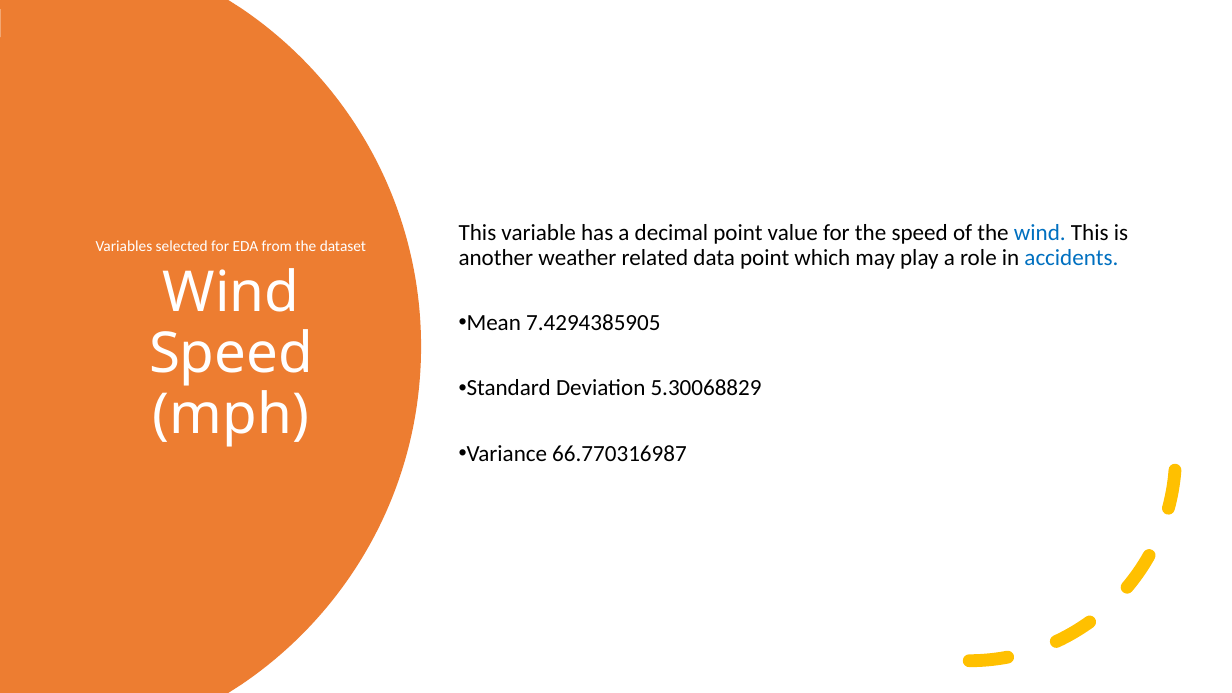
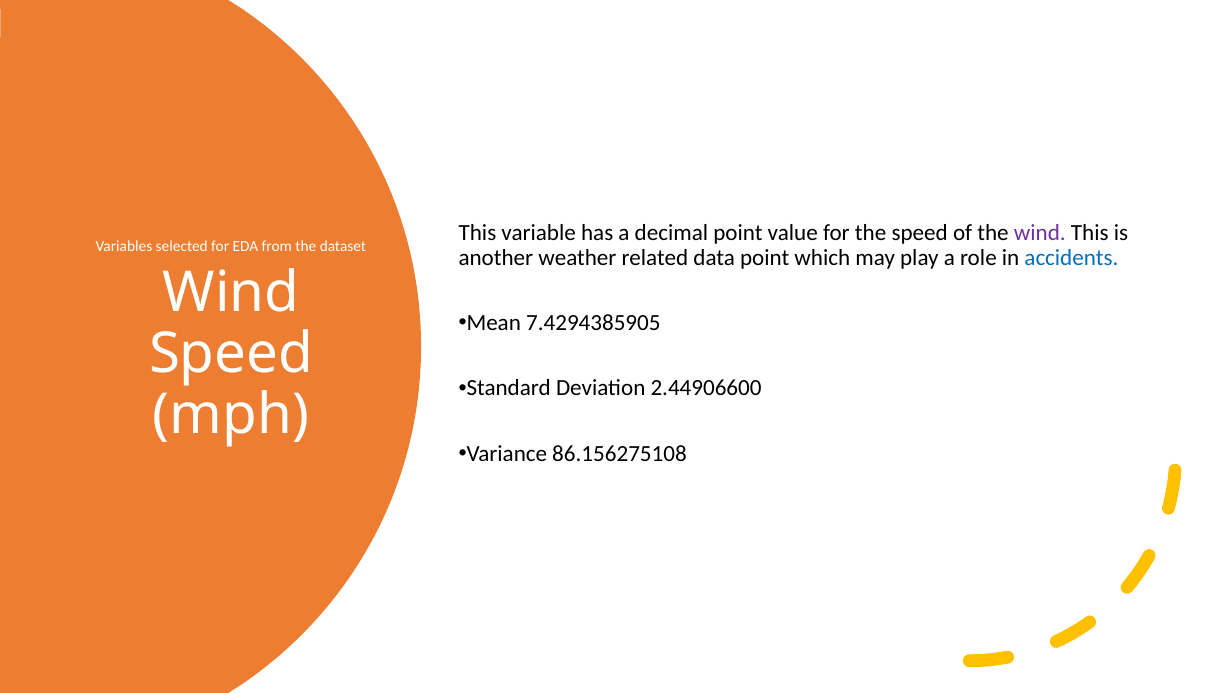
wind at (1040, 233) colour: blue -> purple
5.30068829: 5.30068829 -> 2.44906600
66.770316987: 66.770316987 -> 86.156275108
